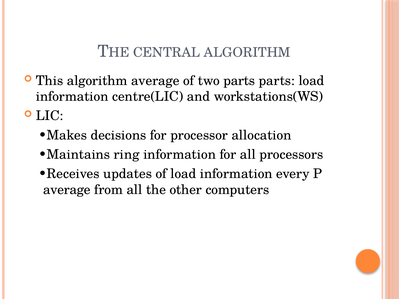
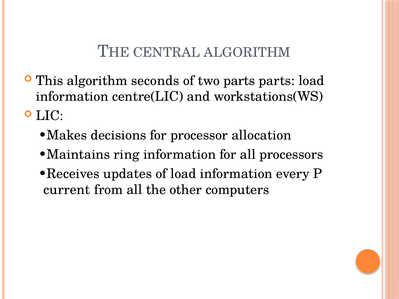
algorithm average: average -> seconds
average at (67, 190): average -> current
